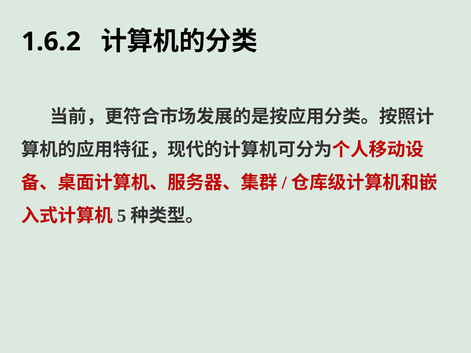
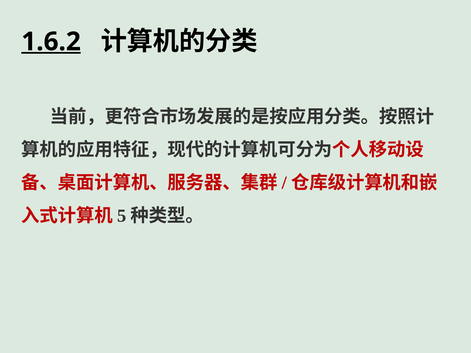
1.6.2 underline: none -> present
